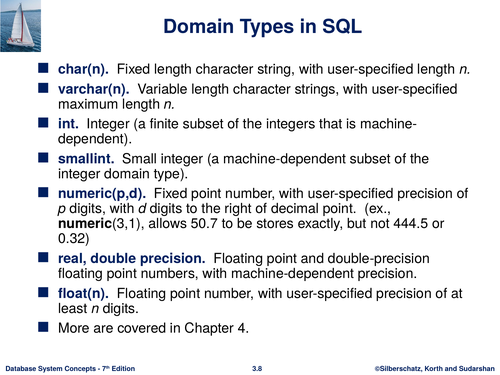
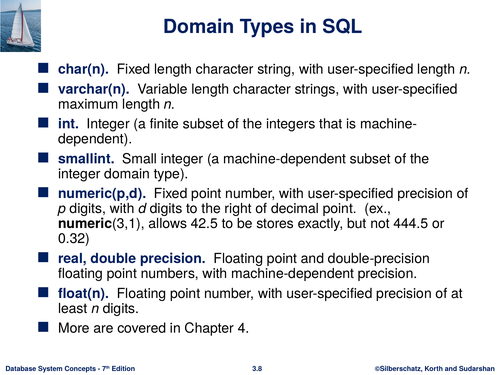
50.7: 50.7 -> 42.5
